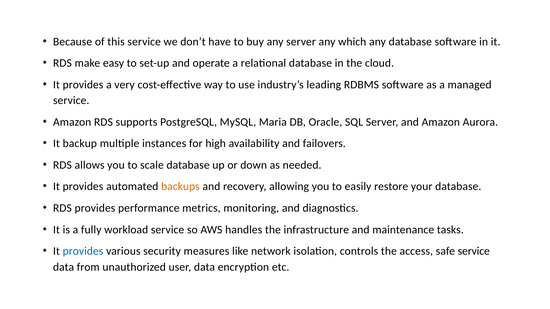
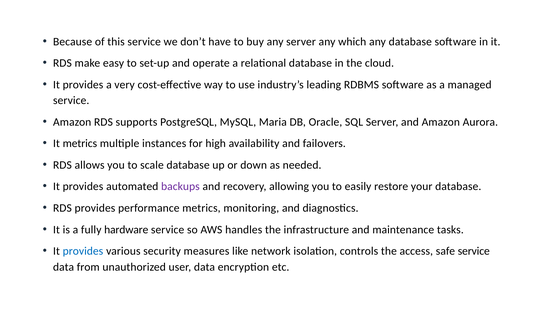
It backup: backup -> metrics
backups colour: orange -> purple
workload: workload -> hardware
